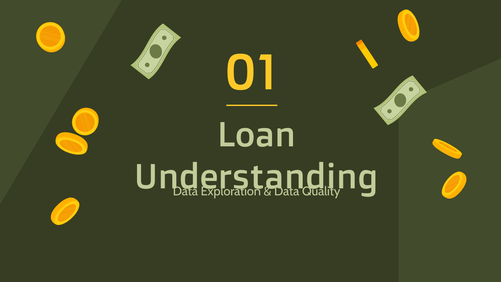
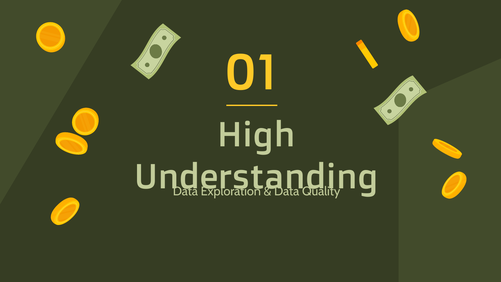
Loan: Loan -> High
